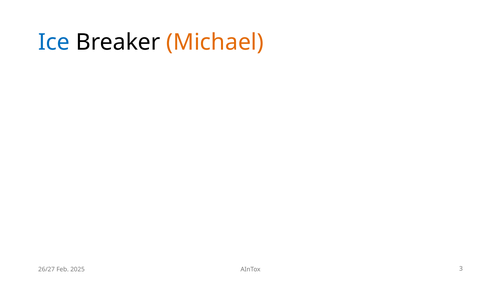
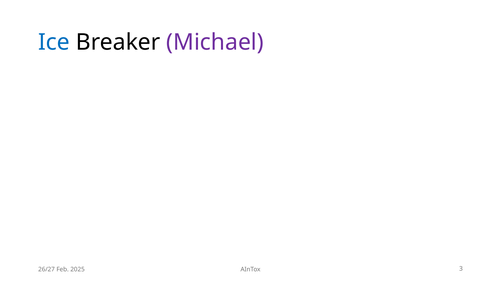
Michael colour: orange -> purple
